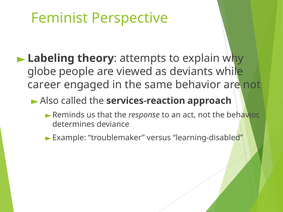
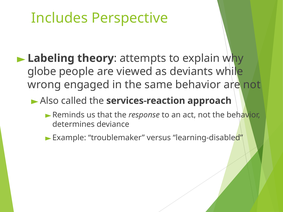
Feminist: Feminist -> Includes
career: career -> wrong
